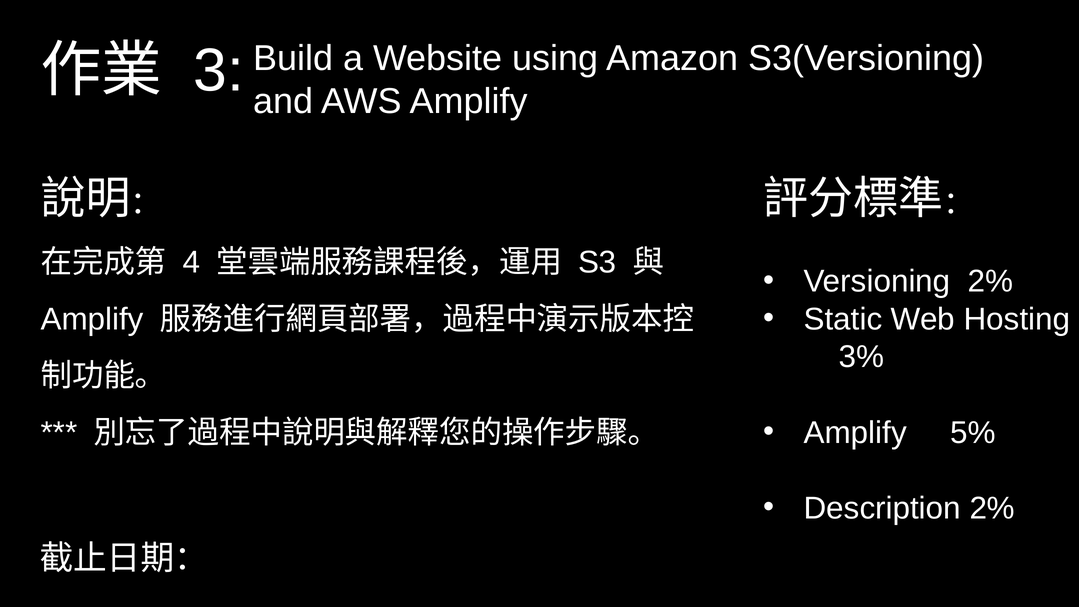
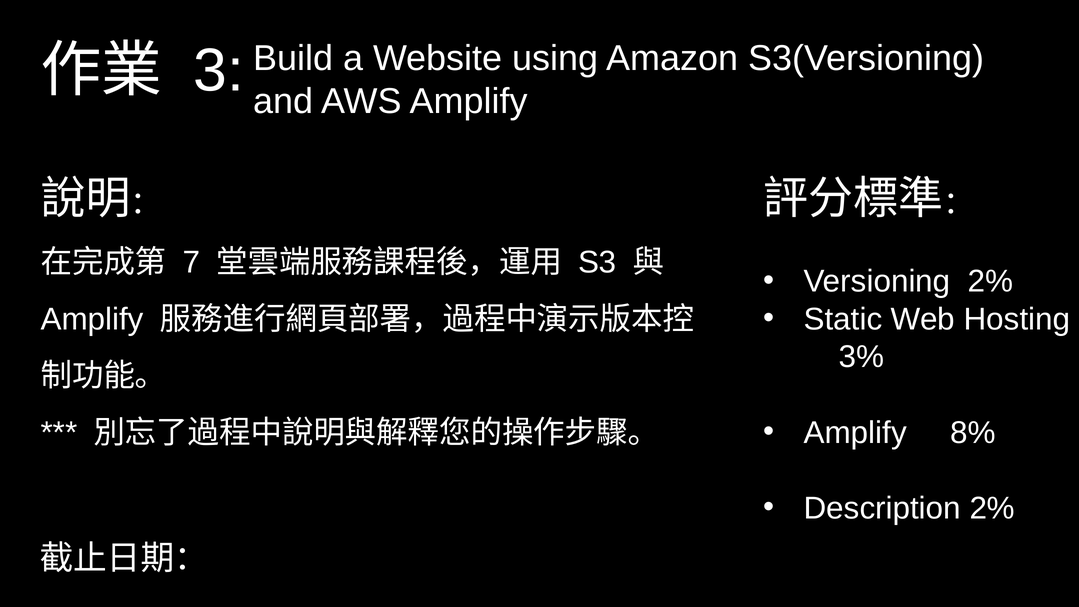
4: 4 -> 7
5%: 5% -> 8%
